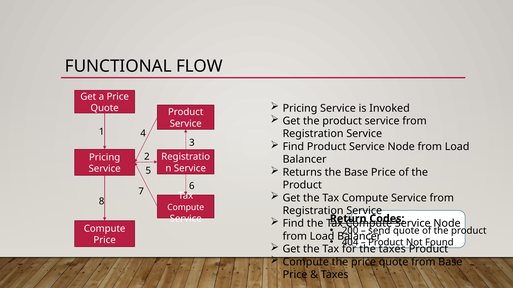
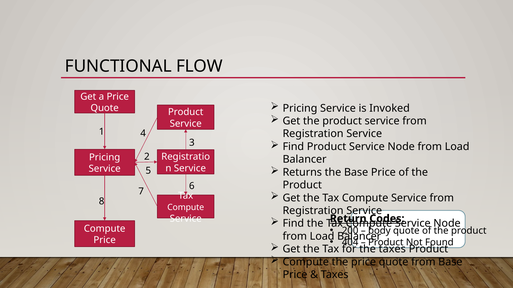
send: send -> body
